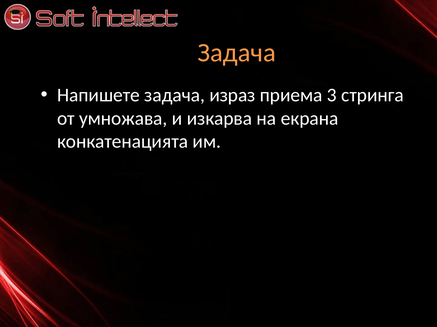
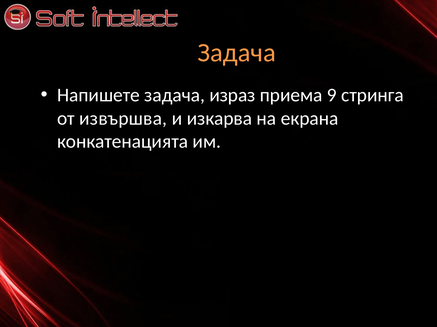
3: 3 -> 9
умножава: умножава -> извършва
